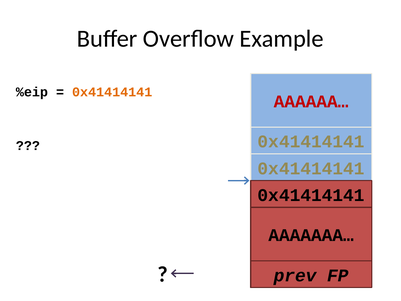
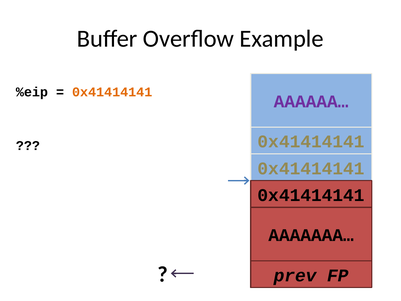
AAAAAA… colour: red -> purple
